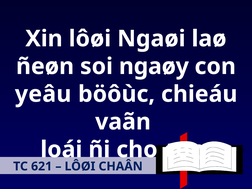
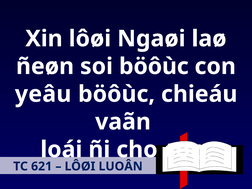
soi ngaøy: ngaøy -> böôùc
CHAÂN: CHAÂN -> LUOÂN
